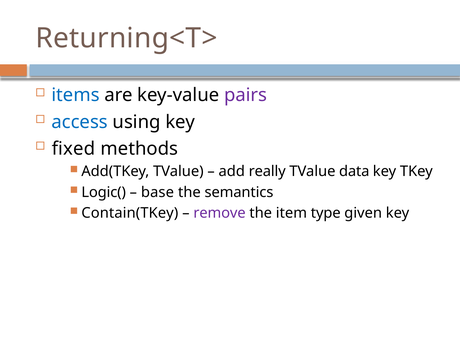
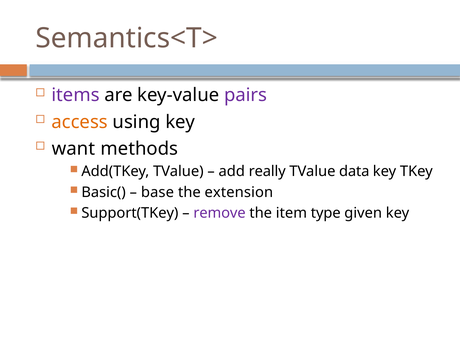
Returning<T>: Returning<T> -> Semantics<T>
items colour: blue -> purple
access colour: blue -> orange
fixed: fixed -> want
Logic(: Logic( -> Basic(
semantics: semantics -> extension
Contain(TKey: Contain(TKey -> Support(TKey
